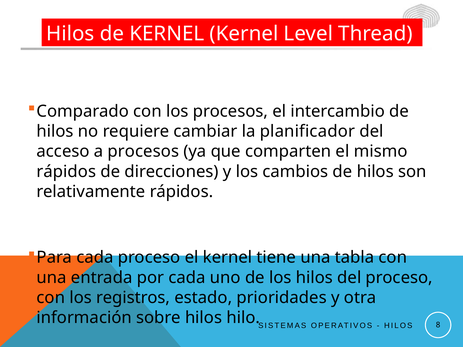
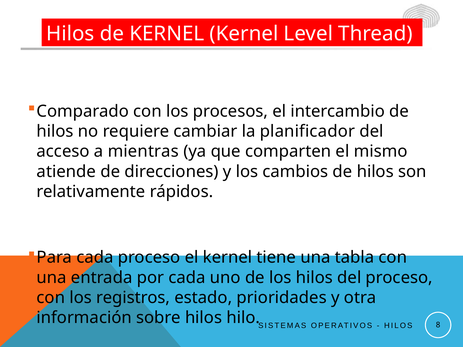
a procesos: procesos -> mientras
rápidos at (66, 172): rápidos -> atiende
